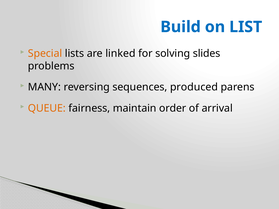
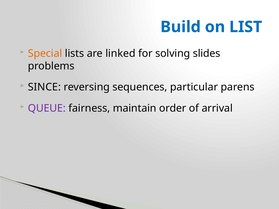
MANY: MANY -> SINCE
produced: produced -> particular
QUEUE colour: orange -> purple
